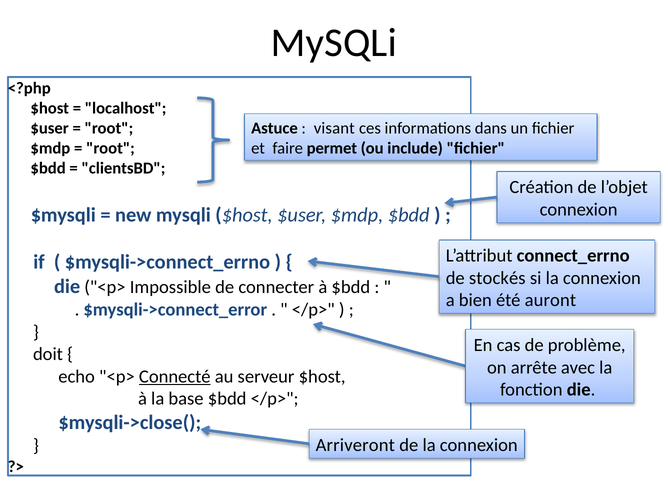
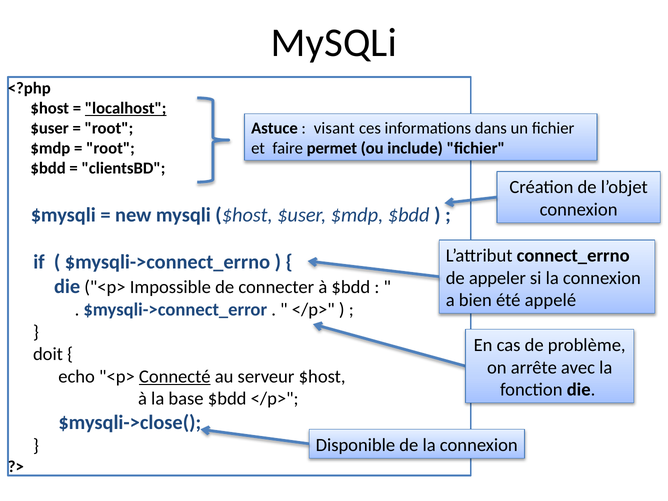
localhost underline: none -> present
stockés: stockés -> appeler
auront: auront -> appelé
Arriveront: Arriveront -> Disponible
